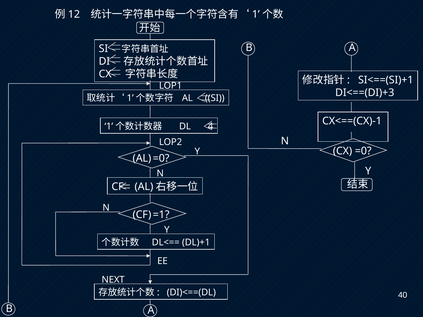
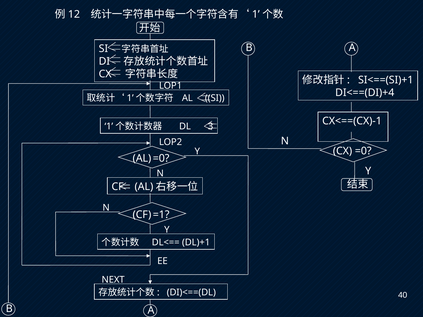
DI<==(DI)+3: DI<==(DI)+3 -> DI<==(DI)+4
4: 4 -> 3
